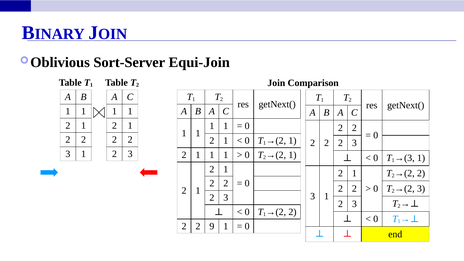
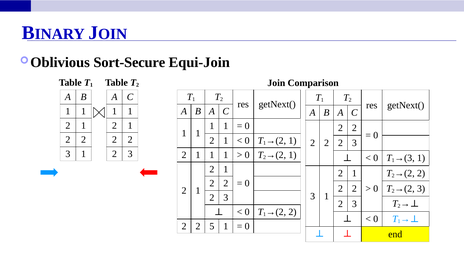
Sort-Server: Sort-Server -> Sort-Secure
9: 9 -> 5
